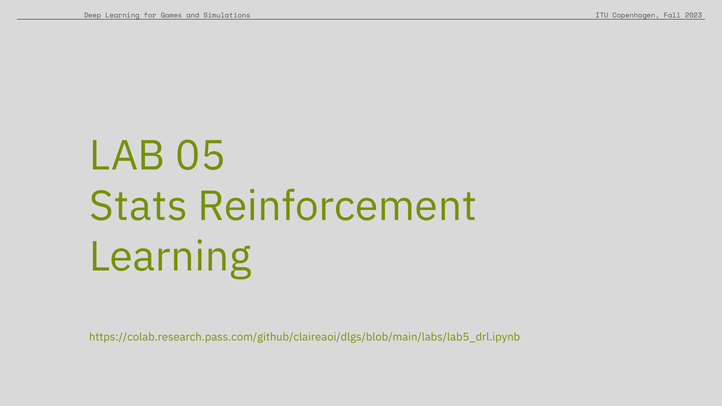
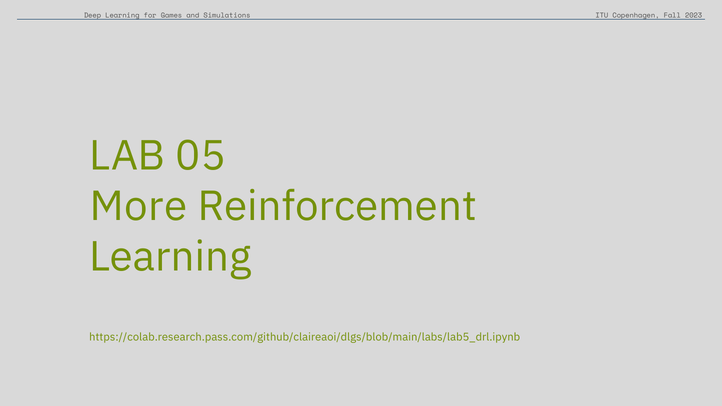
Stats: Stats -> More
